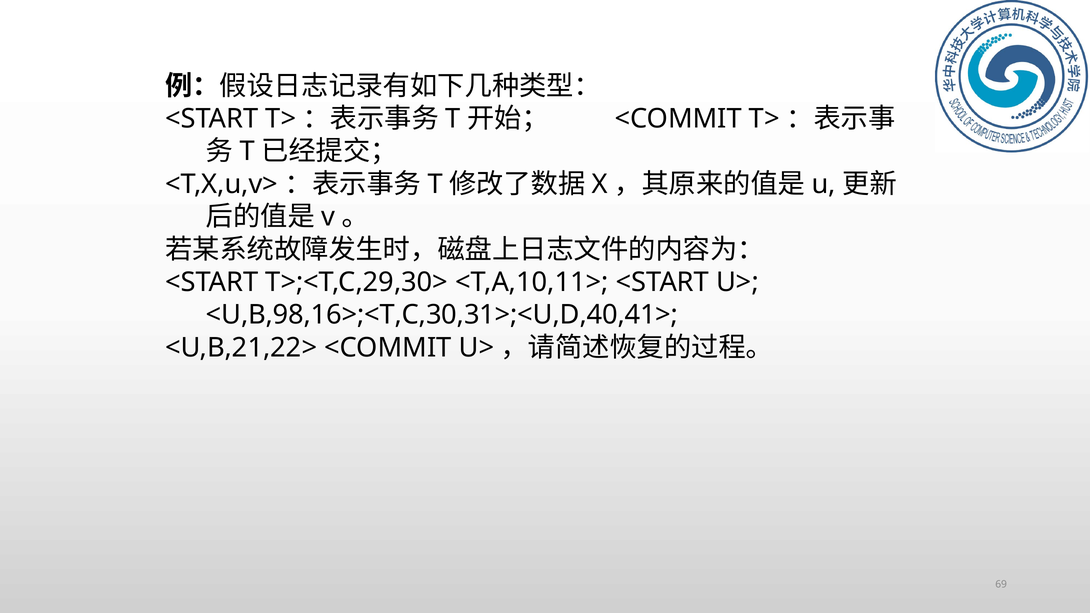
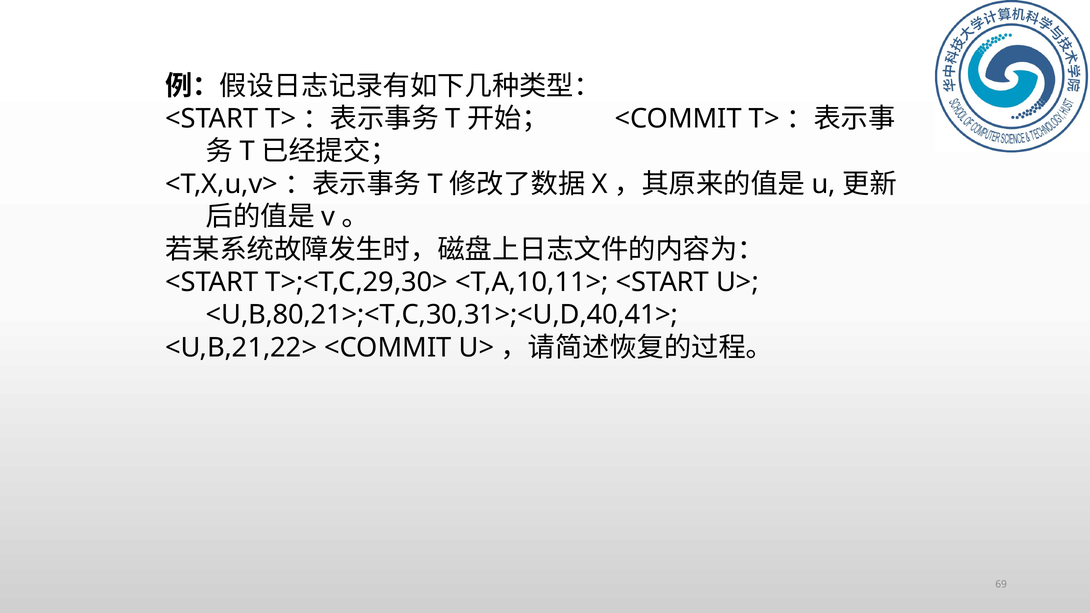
<U,B,98,16>;<T,C,30,31>;<U,D,40,41>: <U,B,98,16>;<T,C,30,31>;<U,D,40,41> -> <U,B,80,21>;<T,C,30,31>;<U,D,40,41>
